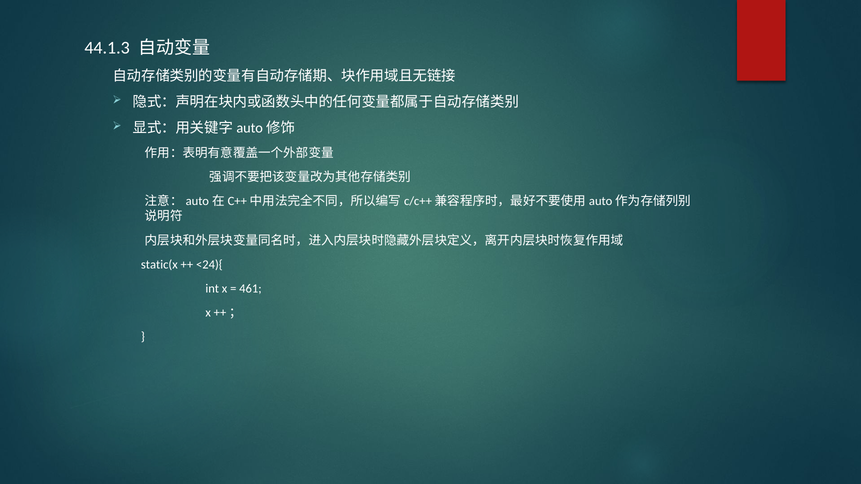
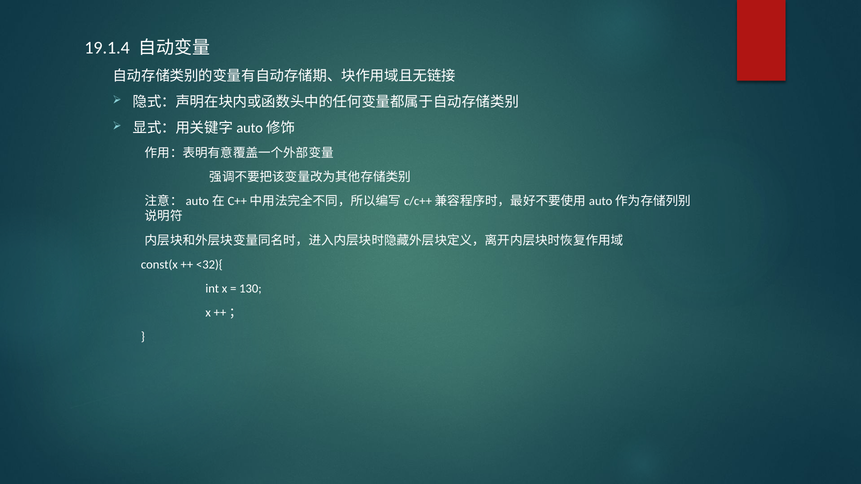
44.1.3: 44.1.3 -> 19.1.4
static(x: static(x -> const(x
<24){: <24){ -> <32){
461: 461 -> 130
